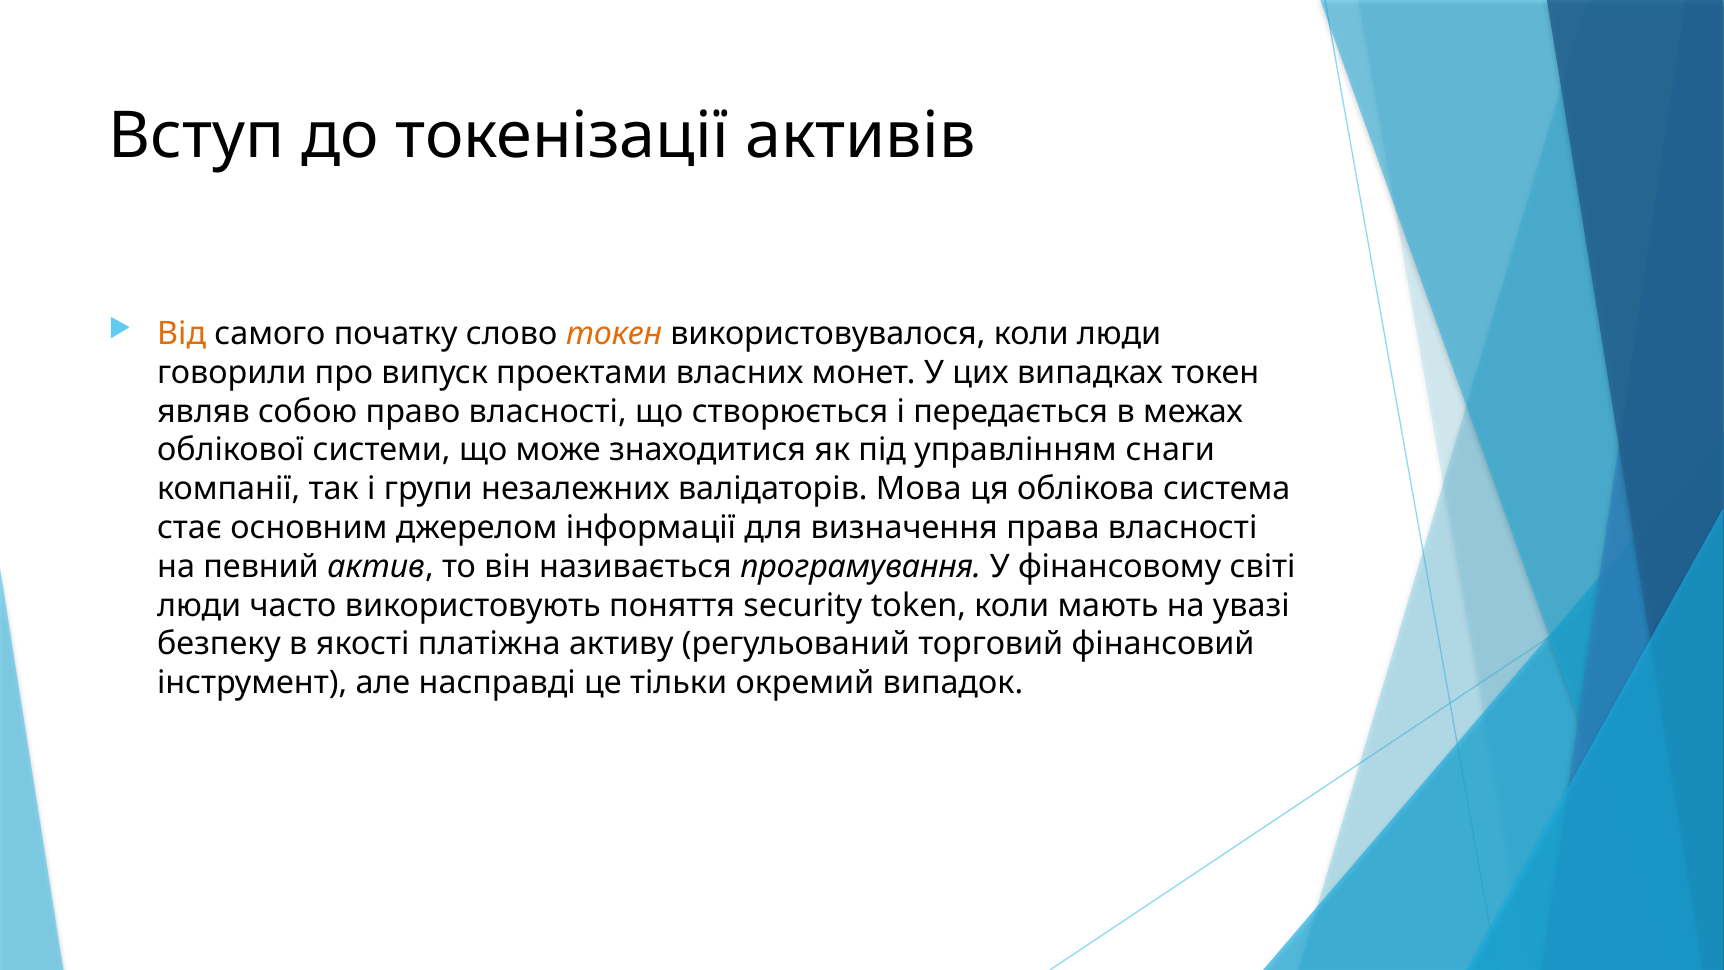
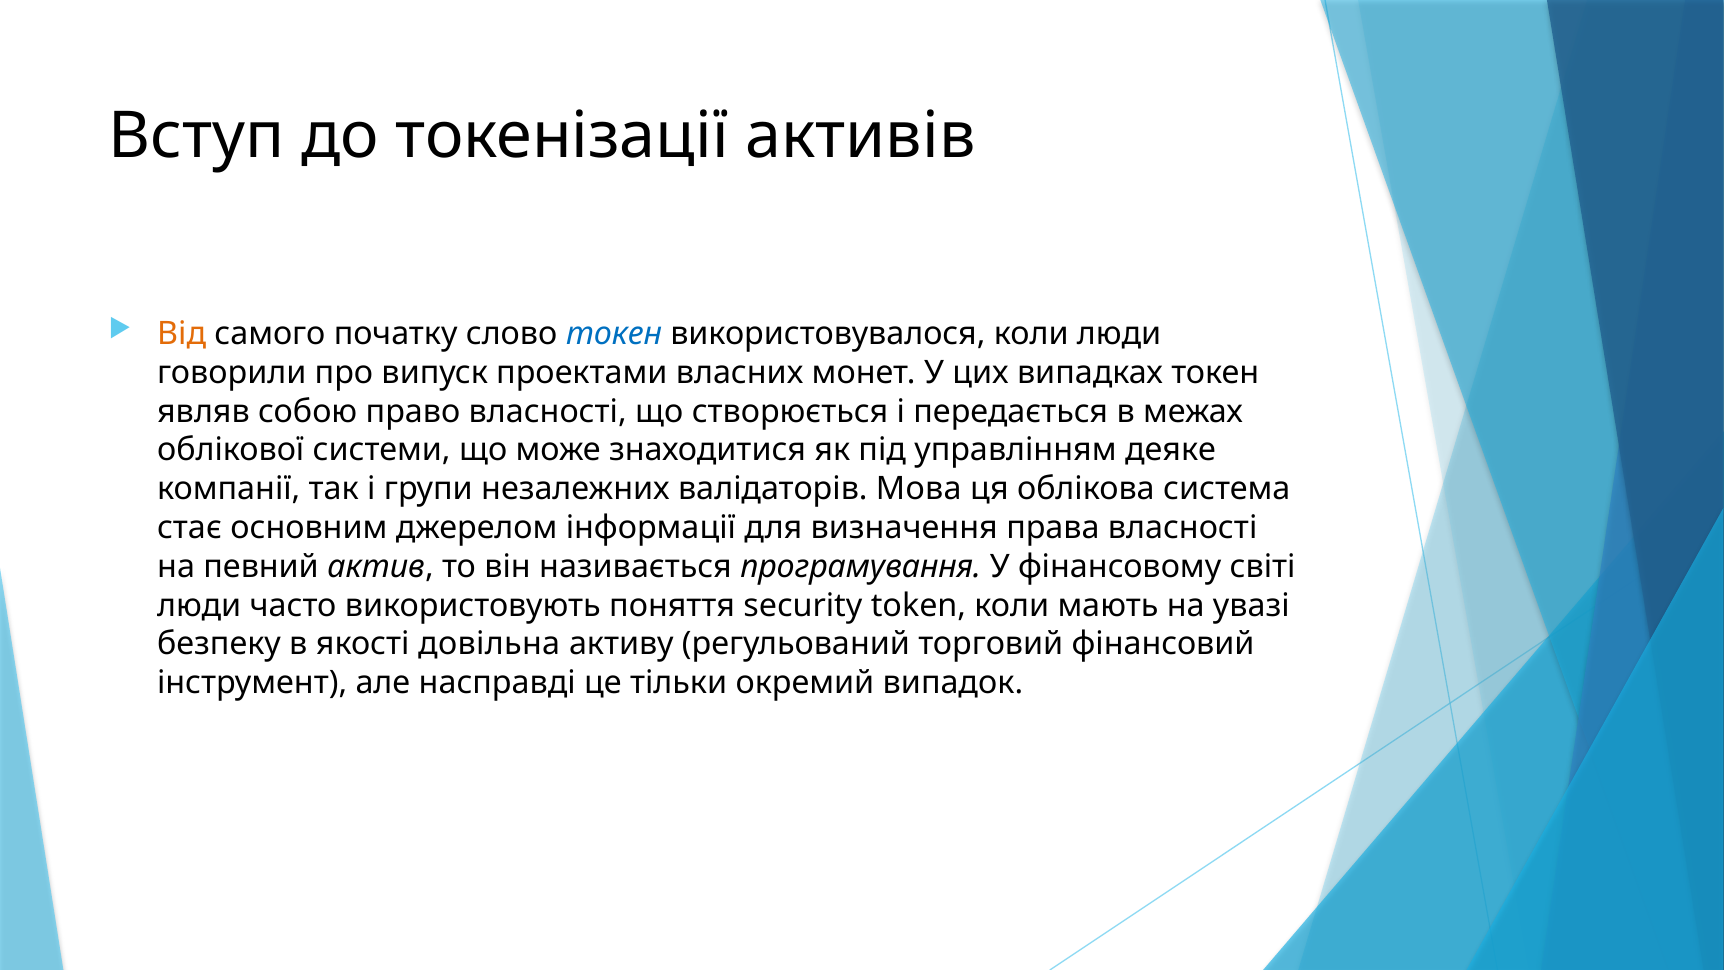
токен at (614, 334) colour: orange -> blue
снаги: снаги -> деяке
платіжна: платіжна -> довільна
